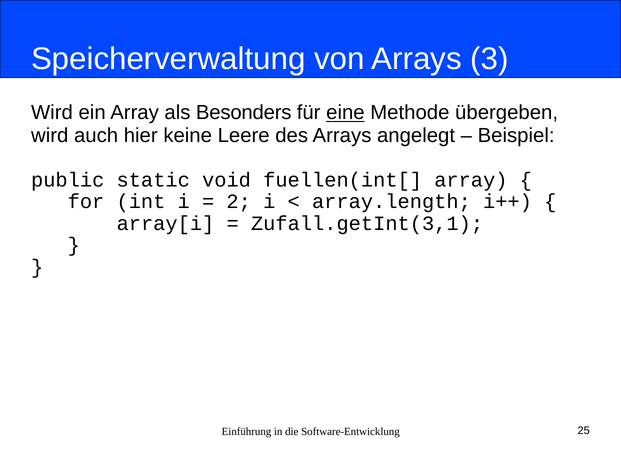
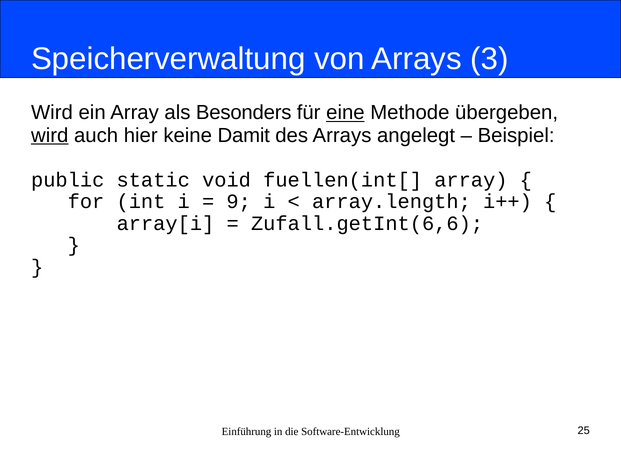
wird at (50, 135) underline: none -> present
Leere: Leere -> Damit
2: 2 -> 9
Zufall.getInt(3,1: Zufall.getInt(3,1 -> Zufall.getInt(6,6
